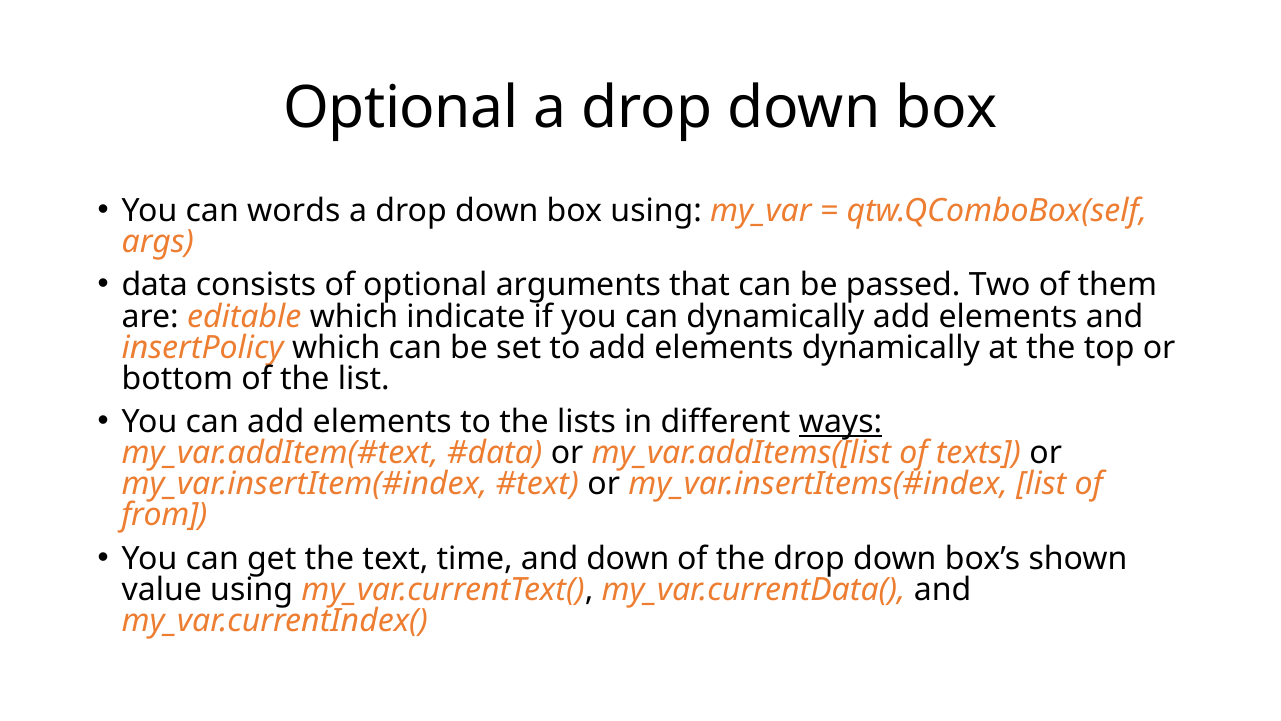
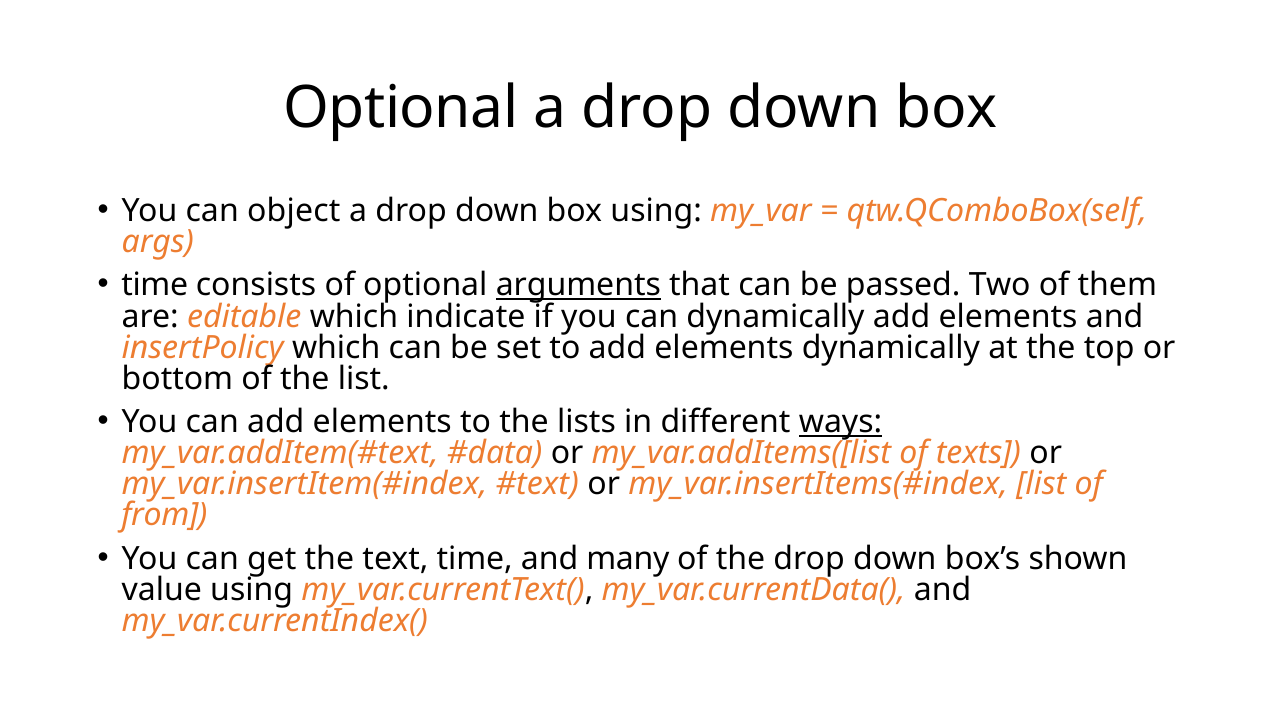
words: words -> object
data at (155, 285): data -> time
arguments underline: none -> present
and down: down -> many
